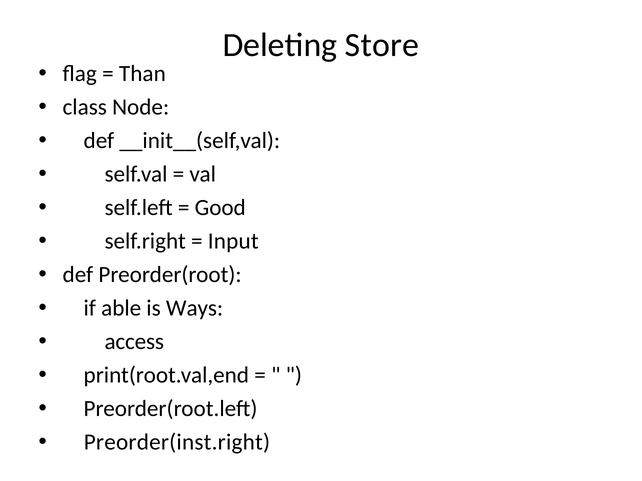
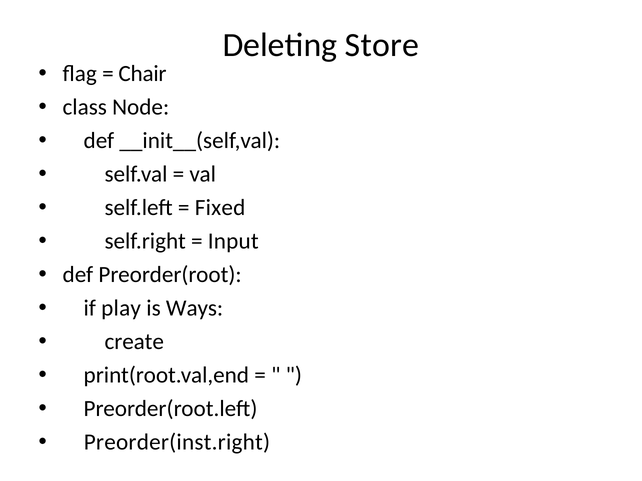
Than: Than -> Chair
Good: Good -> Fixed
able: able -> play
access: access -> create
